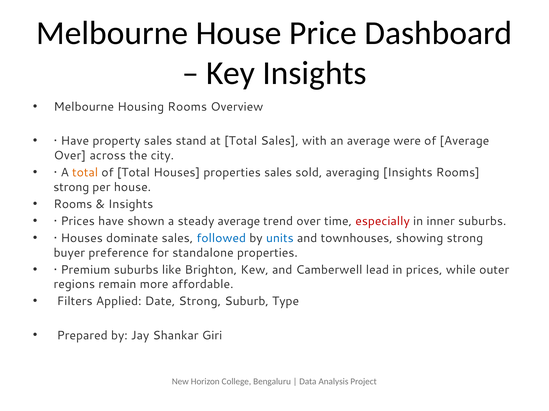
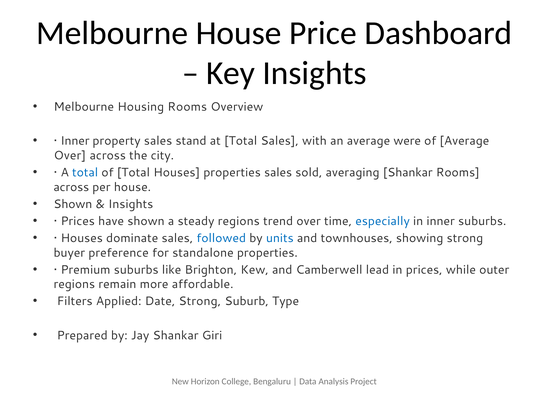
Have at (75, 141): Have -> Inner
total at (85, 173) colour: orange -> blue
averaging Insights: Insights -> Shankar
strong at (71, 187): strong -> across
Rooms at (73, 204): Rooms -> Shown
steady average: average -> regions
especially colour: red -> blue
